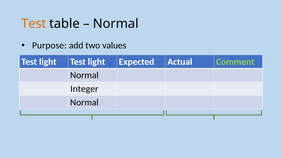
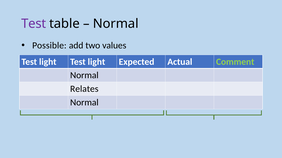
Test at (34, 24) colour: orange -> purple
Purpose: Purpose -> Possible
Integer: Integer -> Relates
